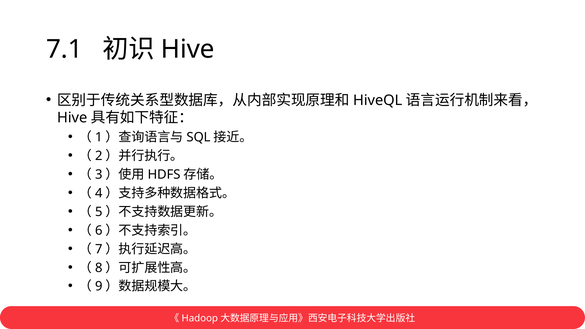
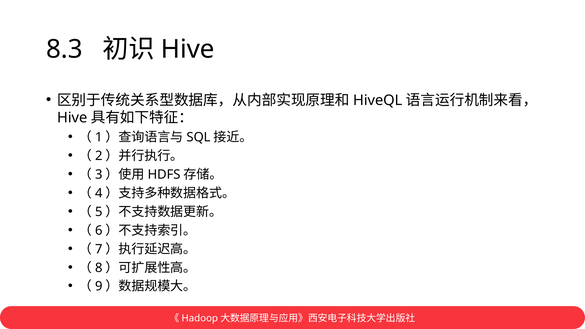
7.1: 7.1 -> 8.3
